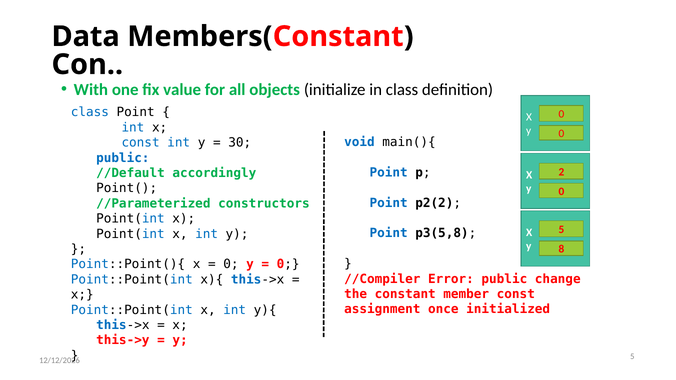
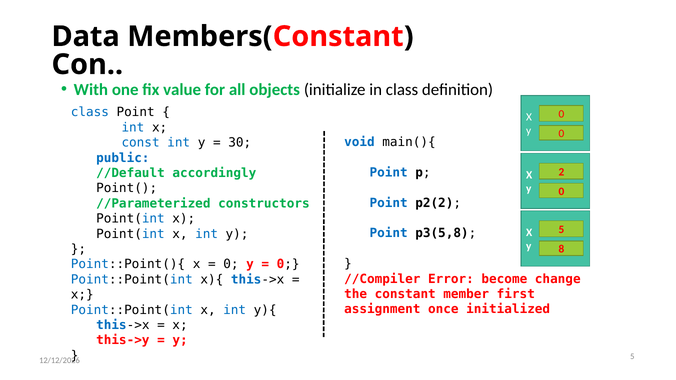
Error public: public -> become
member const: const -> first
